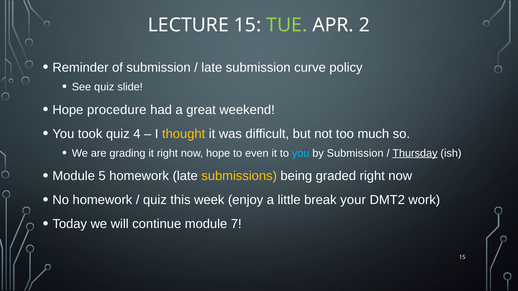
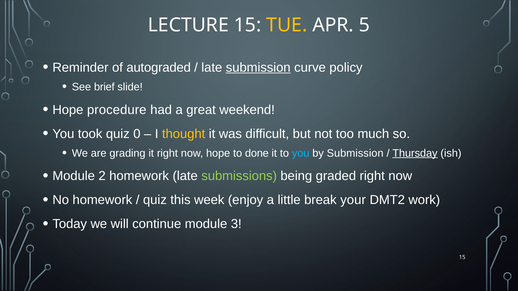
TUE colour: light green -> yellow
2: 2 -> 5
of submission: submission -> autograded
submission at (258, 68) underline: none -> present
See quiz: quiz -> brief
4: 4 -> 0
even: even -> done
5: 5 -> 2
submissions colour: yellow -> light green
7: 7 -> 3
